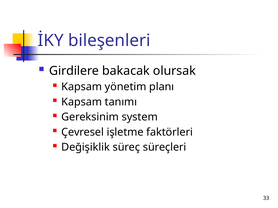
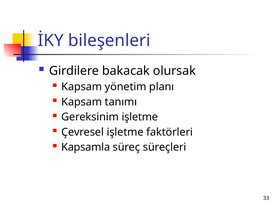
Gereksinim system: system -> işletme
Değişiklik: Değişiklik -> Kapsamla
